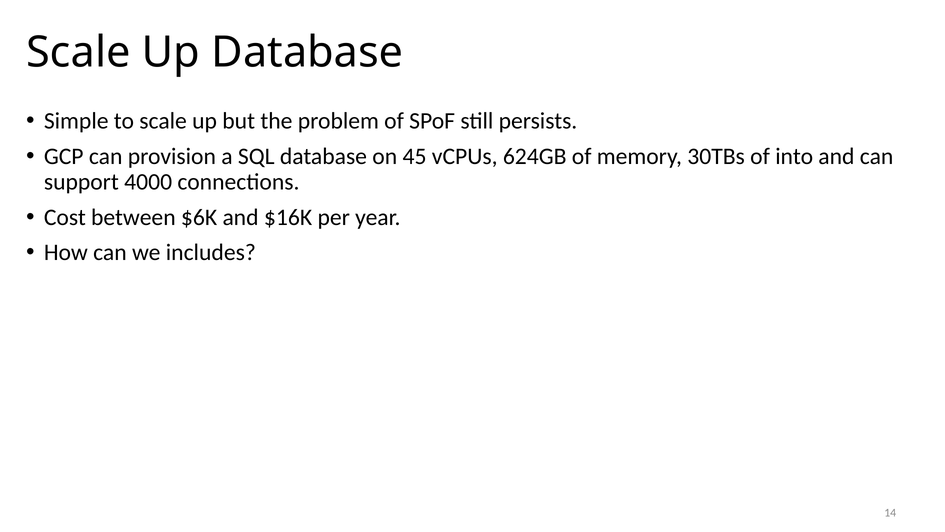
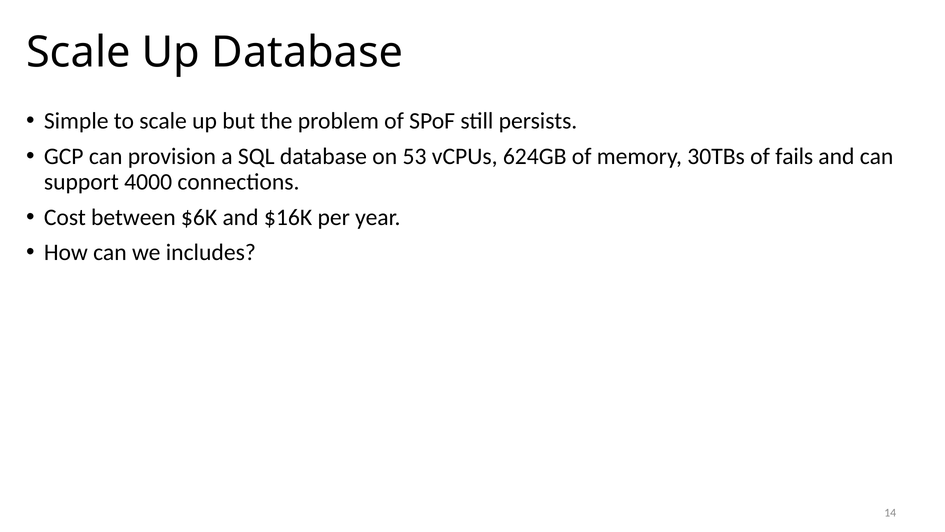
45: 45 -> 53
into: into -> fails
